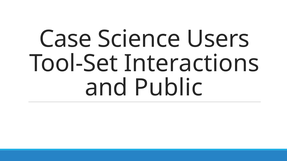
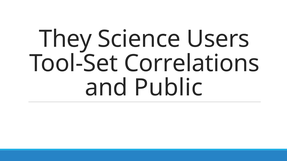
Case: Case -> They
Interactions: Interactions -> Correlations
